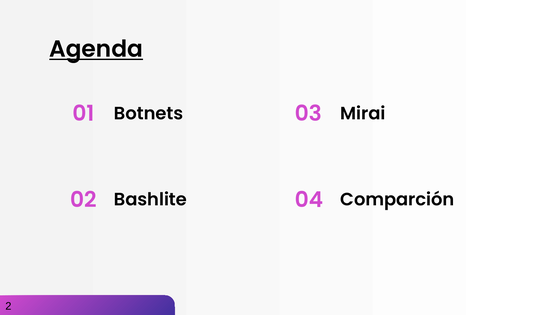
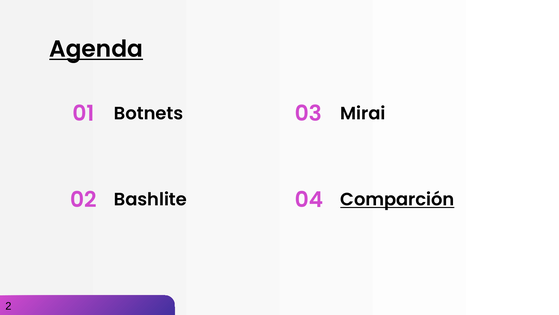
Comparción underline: none -> present
